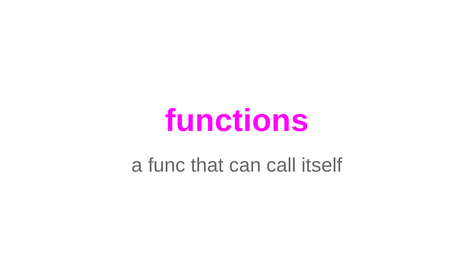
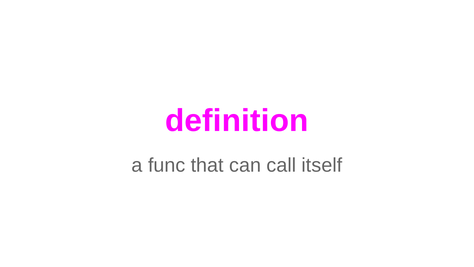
functions: functions -> definition
